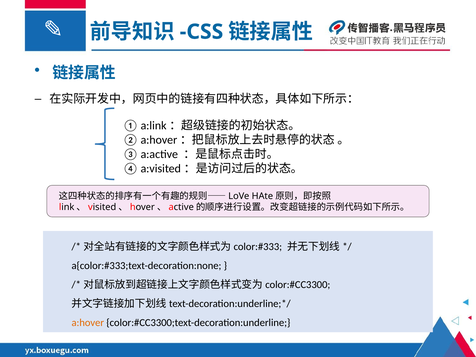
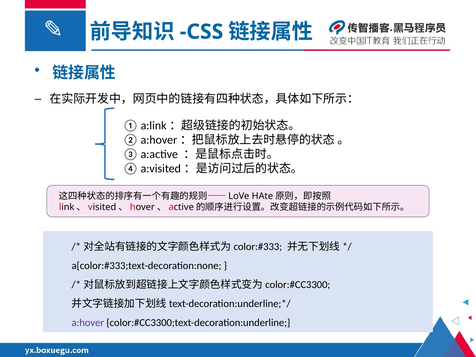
a:hover colour: orange -> purple
